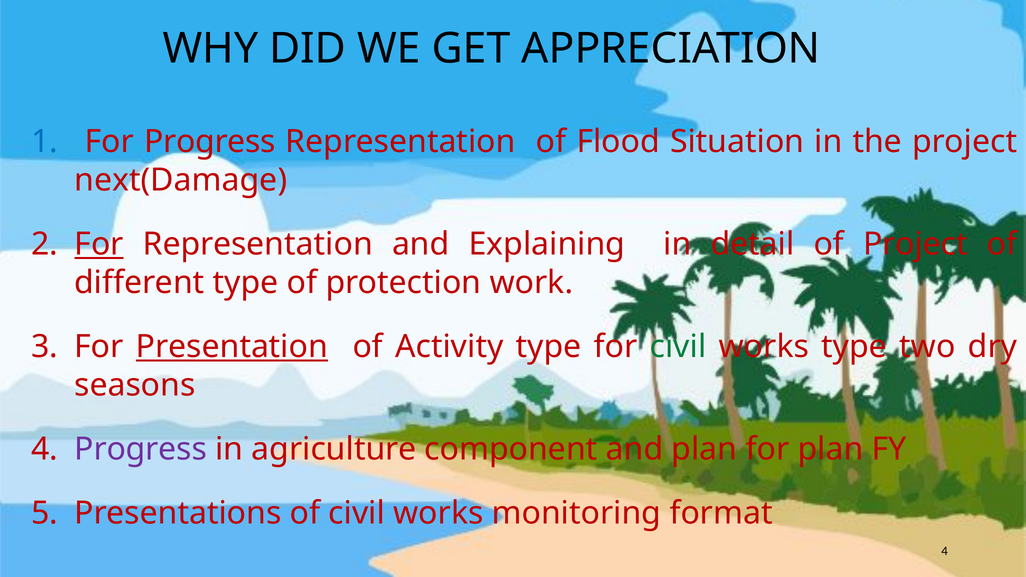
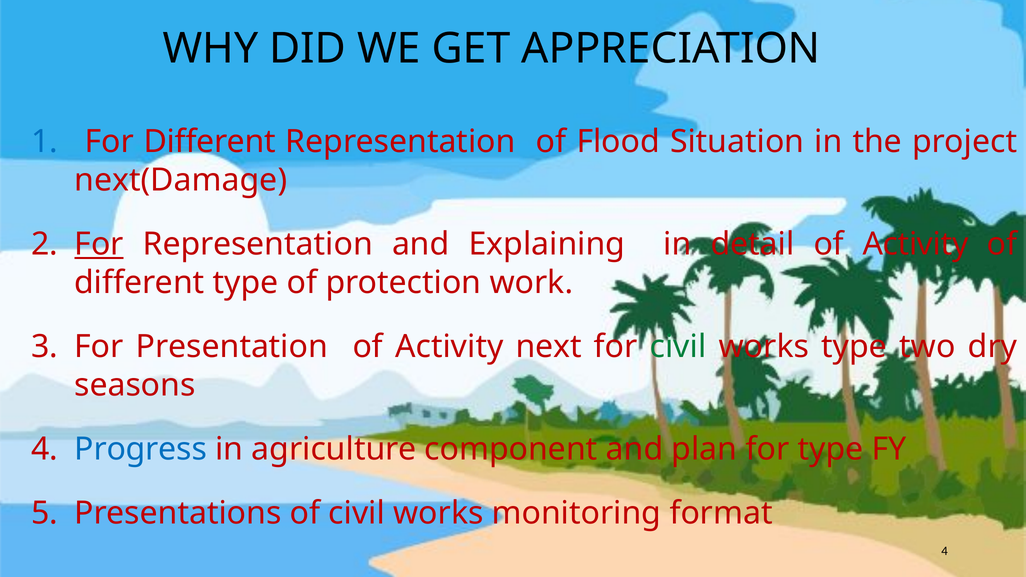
For Progress: Progress -> Different
detail of Project: Project -> Activity
Presentation underline: present -> none
Activity type: type -> next
Progress at (141, 449) colour: purple -> blue
for plan: plan -> type
